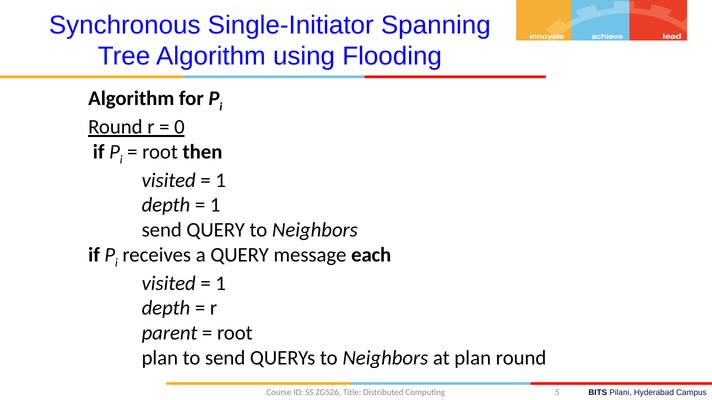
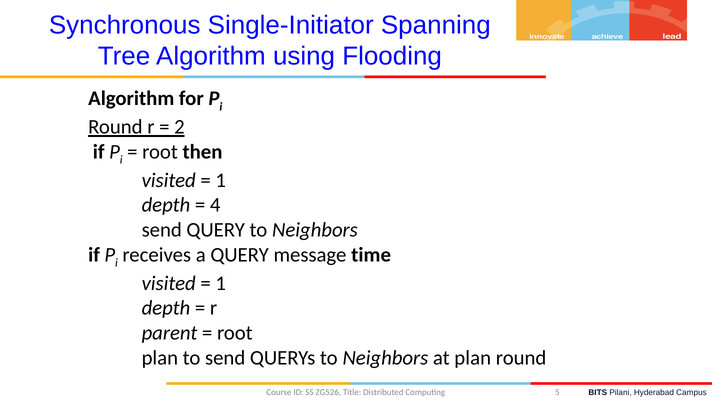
0: 0 -> 2
1 at (215, 205): 1 -> 4
each: each -> time
